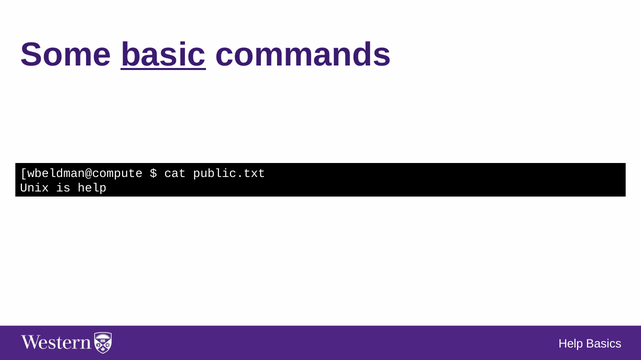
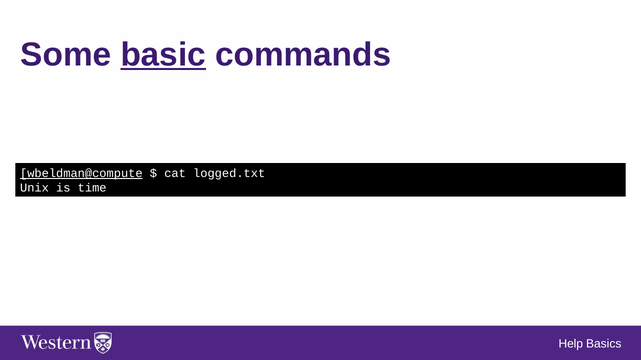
wbeldman@compute underline: none -> present
public.txt: public.txt -> logged.txt
is help: help -> time
